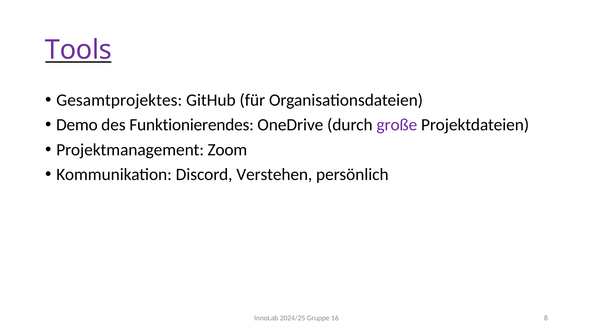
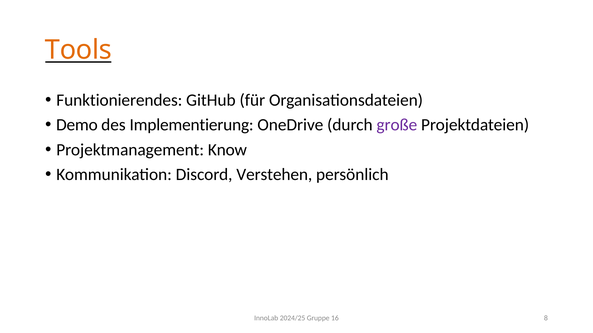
Tools colour: purple -> orange
Gesamtprojektes: Gesamtprojektes -> Funktionierendes
Funktionierendes: Funktionierendes -> Implementierung
Zoom: Zoom -> Know
